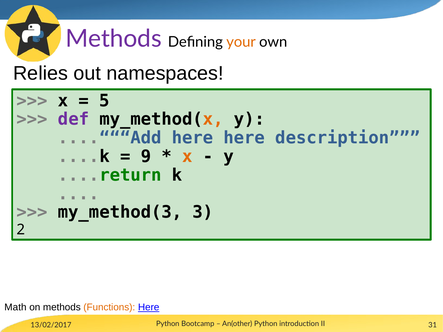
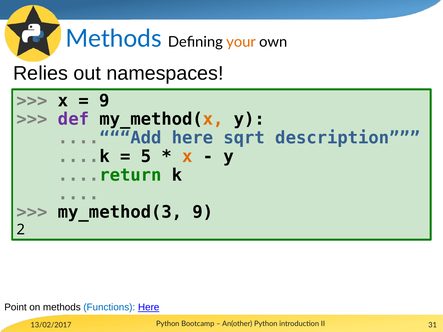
Methods at (114, 39) colour: purple -> blue
5 at (104, 101): 5 -> 9
here here: here -> sqrt
9: 9 -> 5
my_method(3 3: 3 -> 9
Math: Math -> Point
Functions colour: orange -> blue
